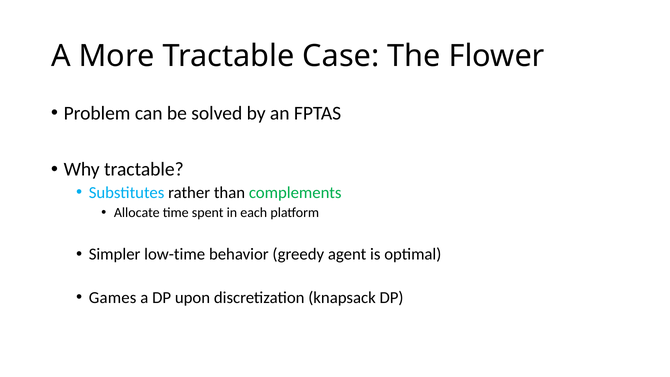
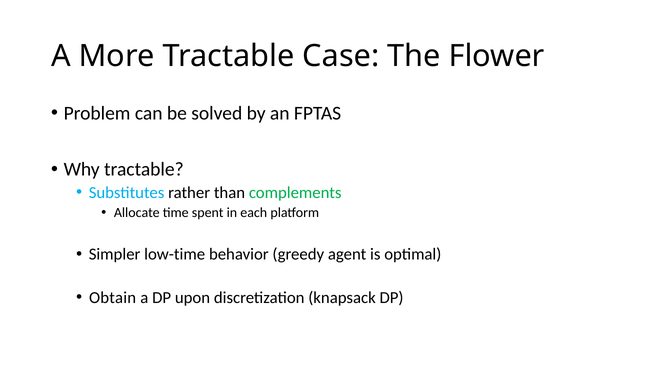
Games: Games -> Obtain
